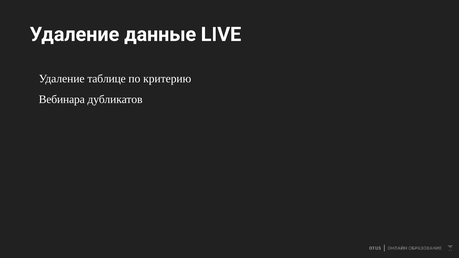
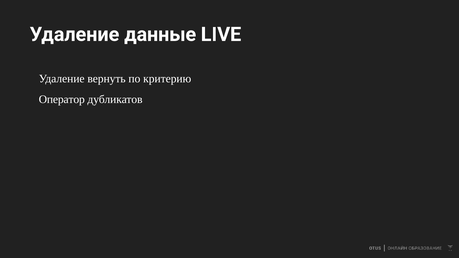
таблице: таблице -> вернуть
Вебинара: Вебинара -> Оператор
